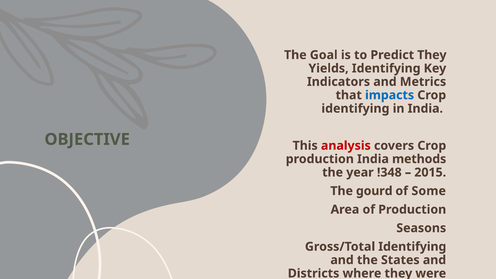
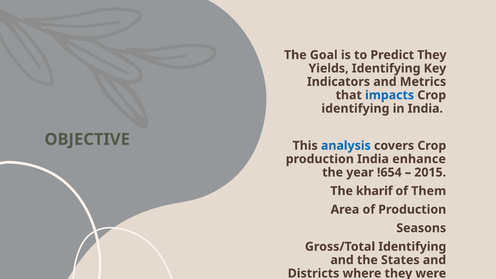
analysis colour: red -> blue
methods: methods -> enhance
!348: !348 -> !654
gourd: gourd -> kharif
Some: Some -> Them
